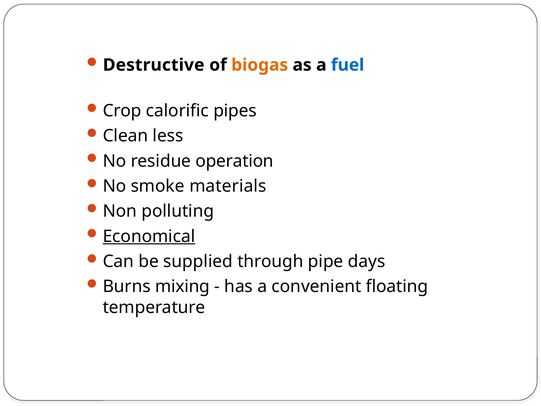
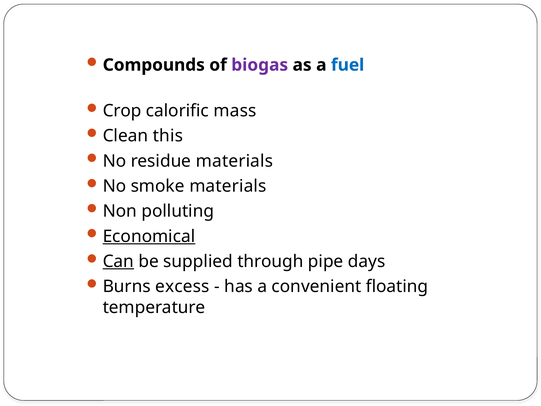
Destructive: Destructive -> Compounds
biogas colour: orange -> purple
pipes: pipes -> mass
less: less -> this
residue operation: operation -> materials
Can underline: none -> present
mixing: mixing -> excess
